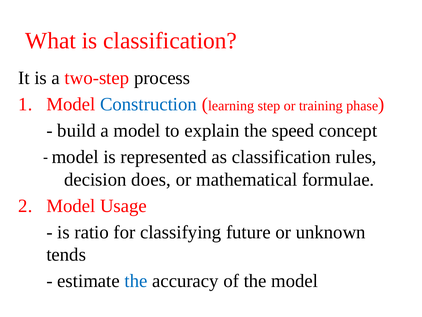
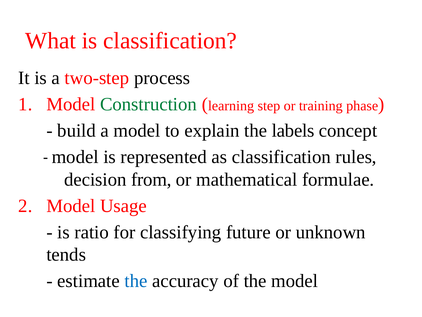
Construction colour: blue -> green
speed: speed -> labels
does: does -> from
